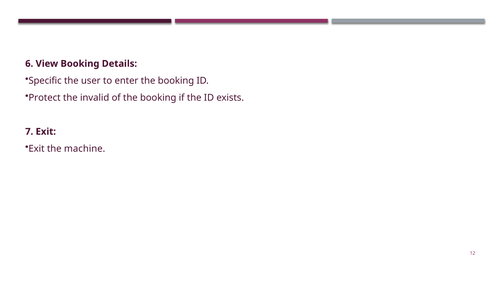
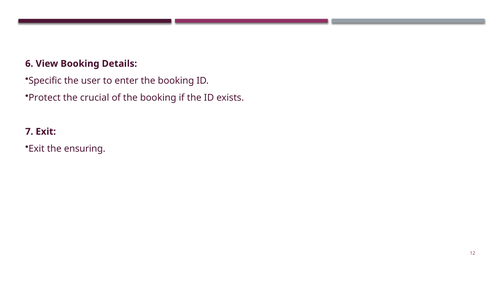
invalid: invalid -> crucial
machine: machine -> ensuring
